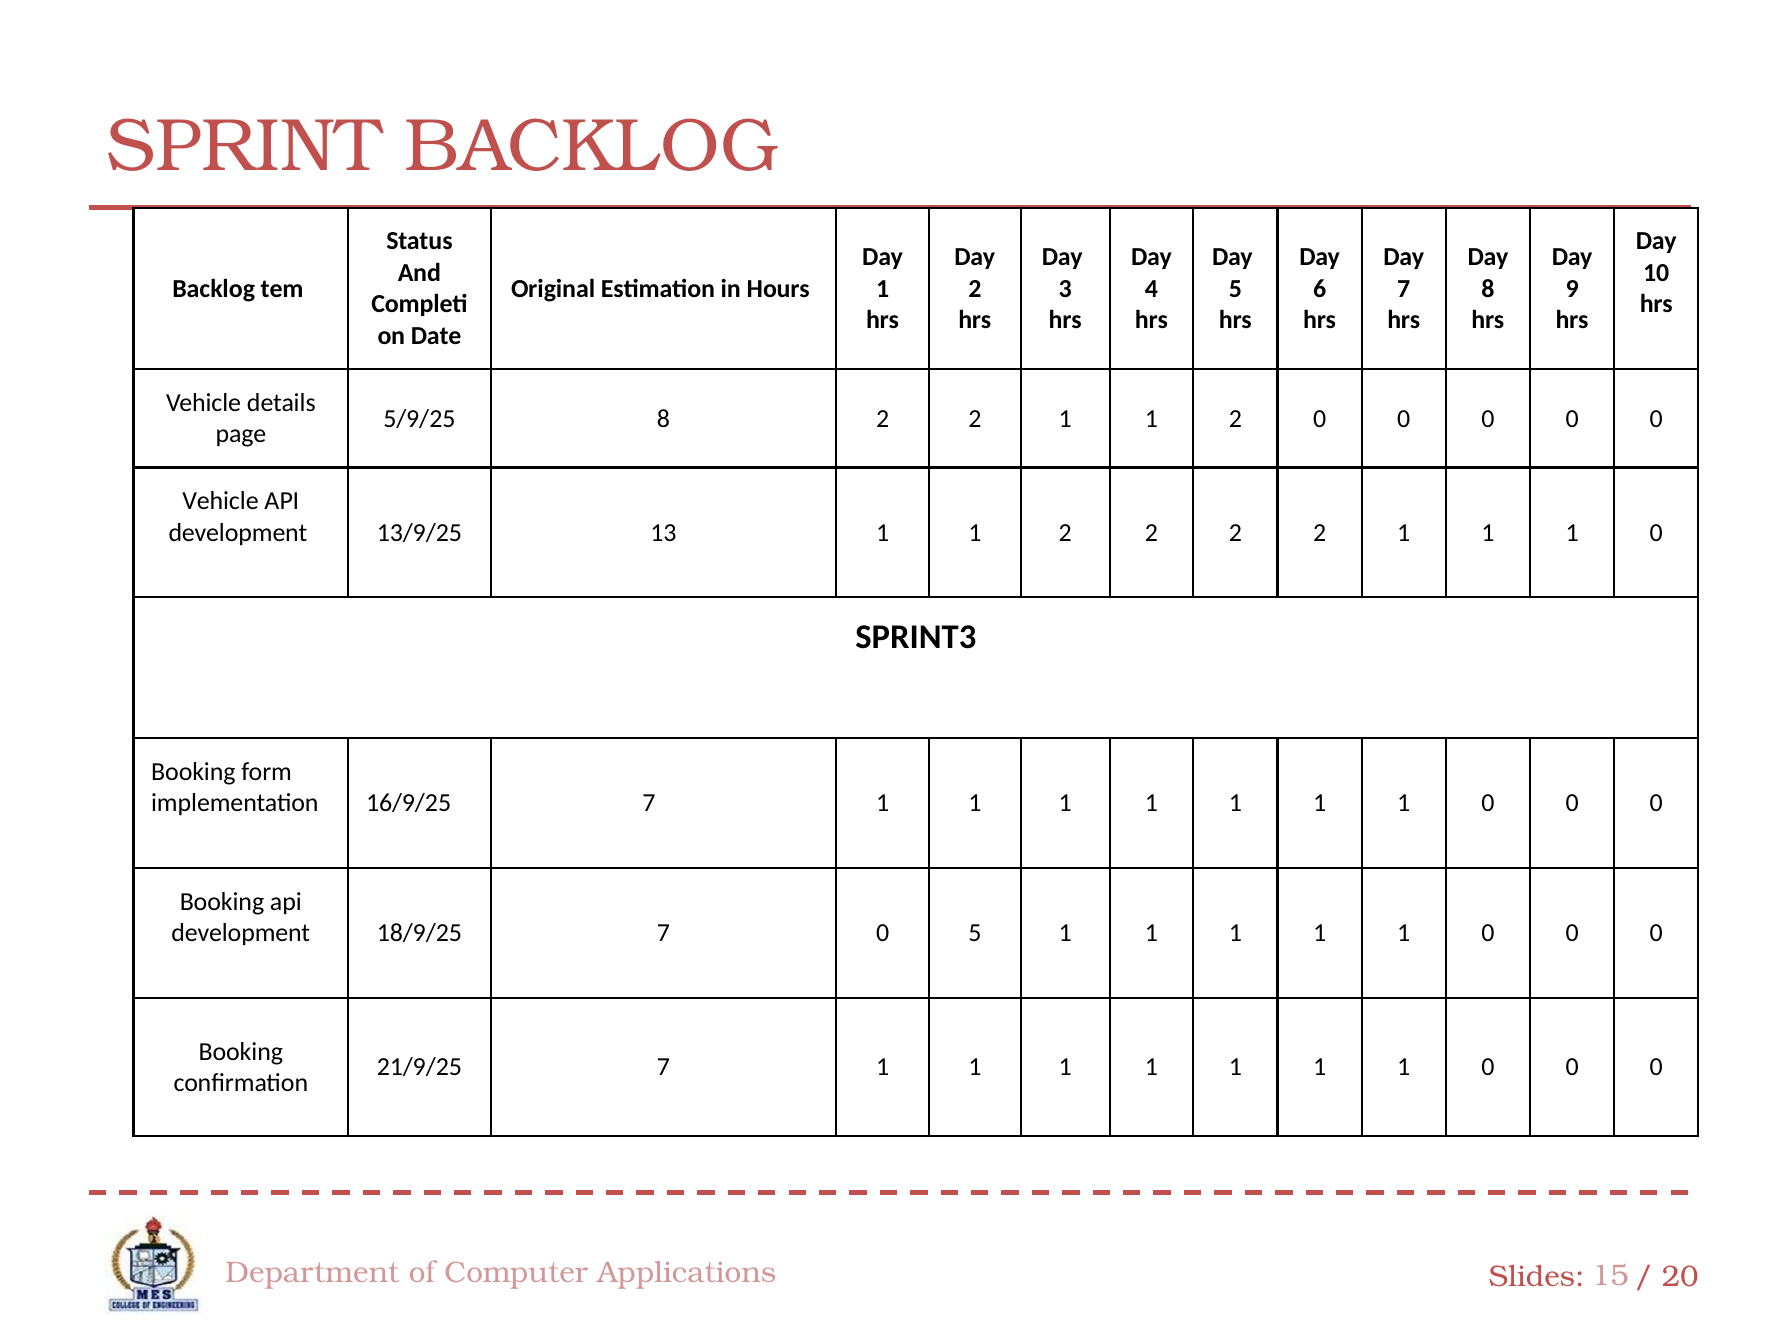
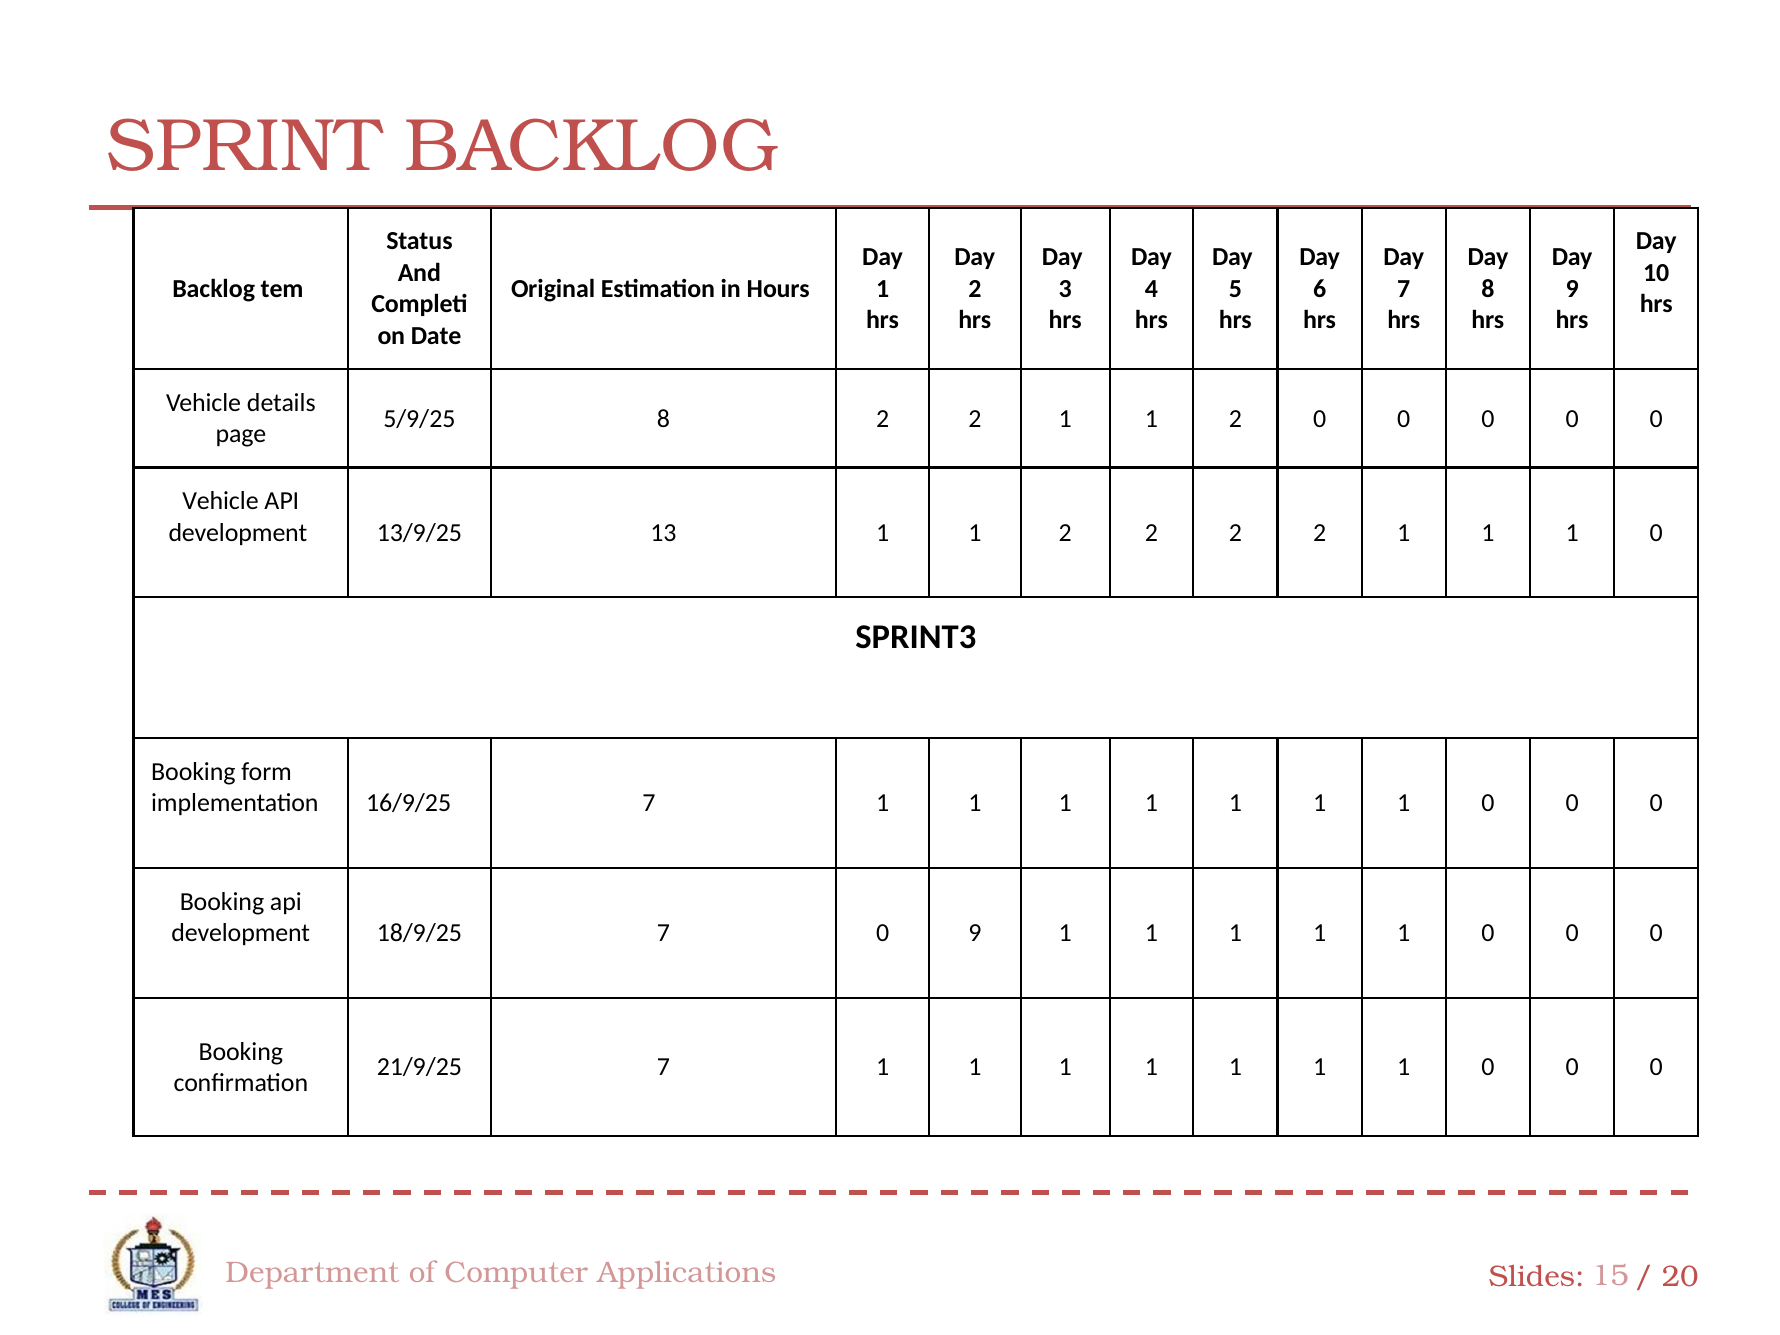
0 5: 5 -> 9
